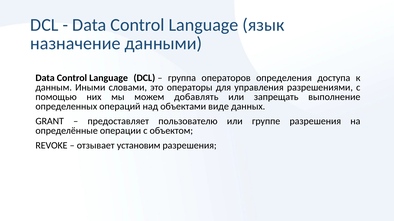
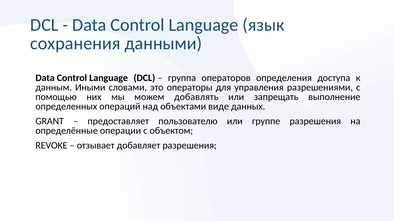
назначение: назначение -> сохранения
установим: установим -> добавляет
